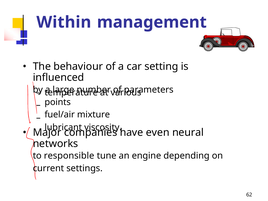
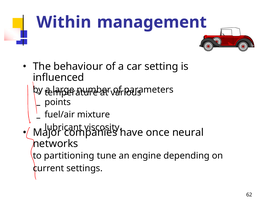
even: even -> once
responsible: responsible -> partitioning
